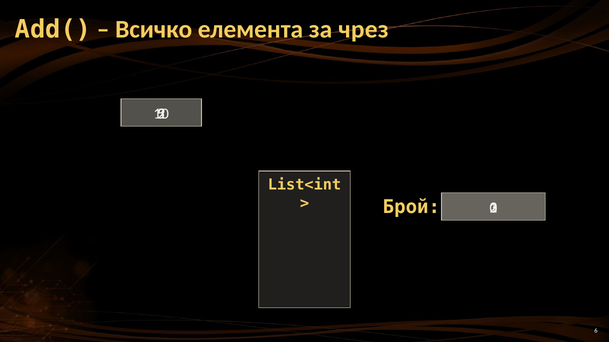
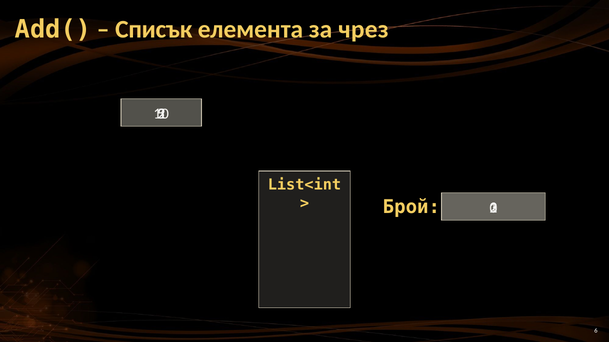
Всичко: Всичко -> Списък
